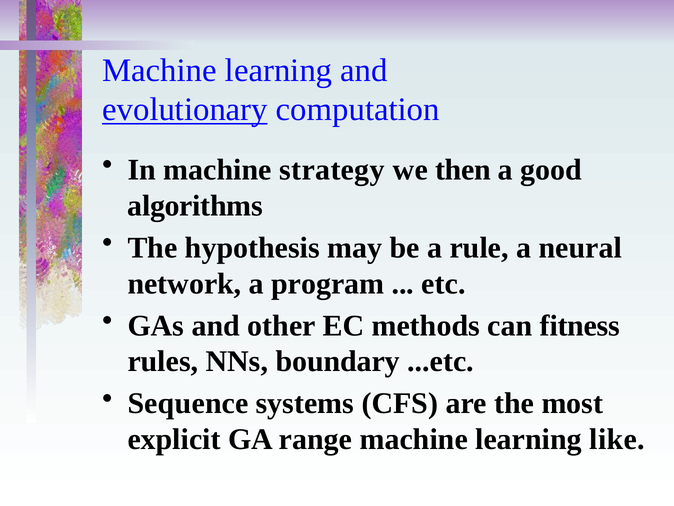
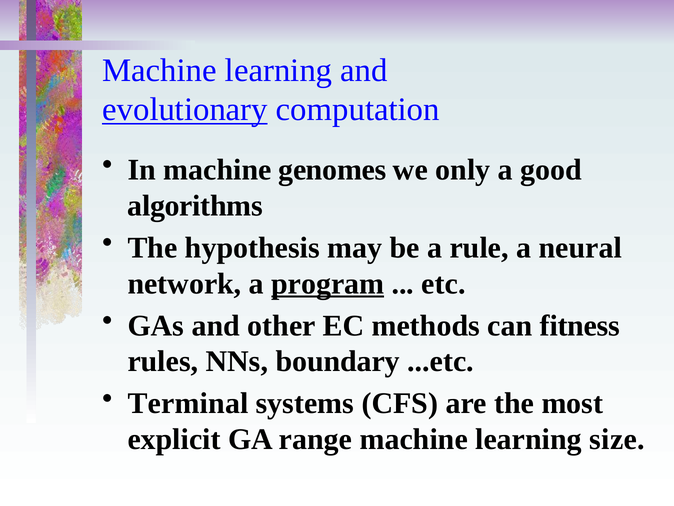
strategy: strategy -> genomes
then: then -> only
program underline: none -> present
Sequence: Sequence -> Terminal
like: like -> size
